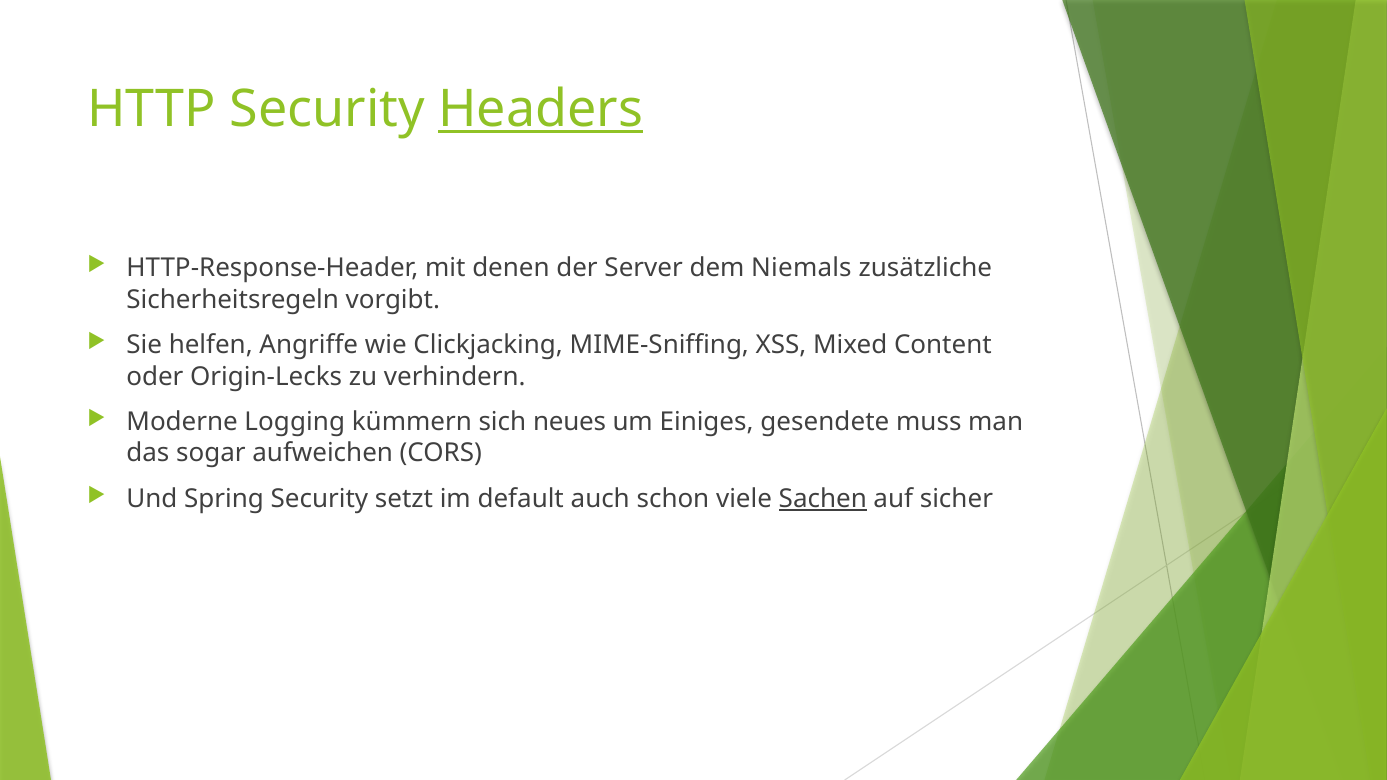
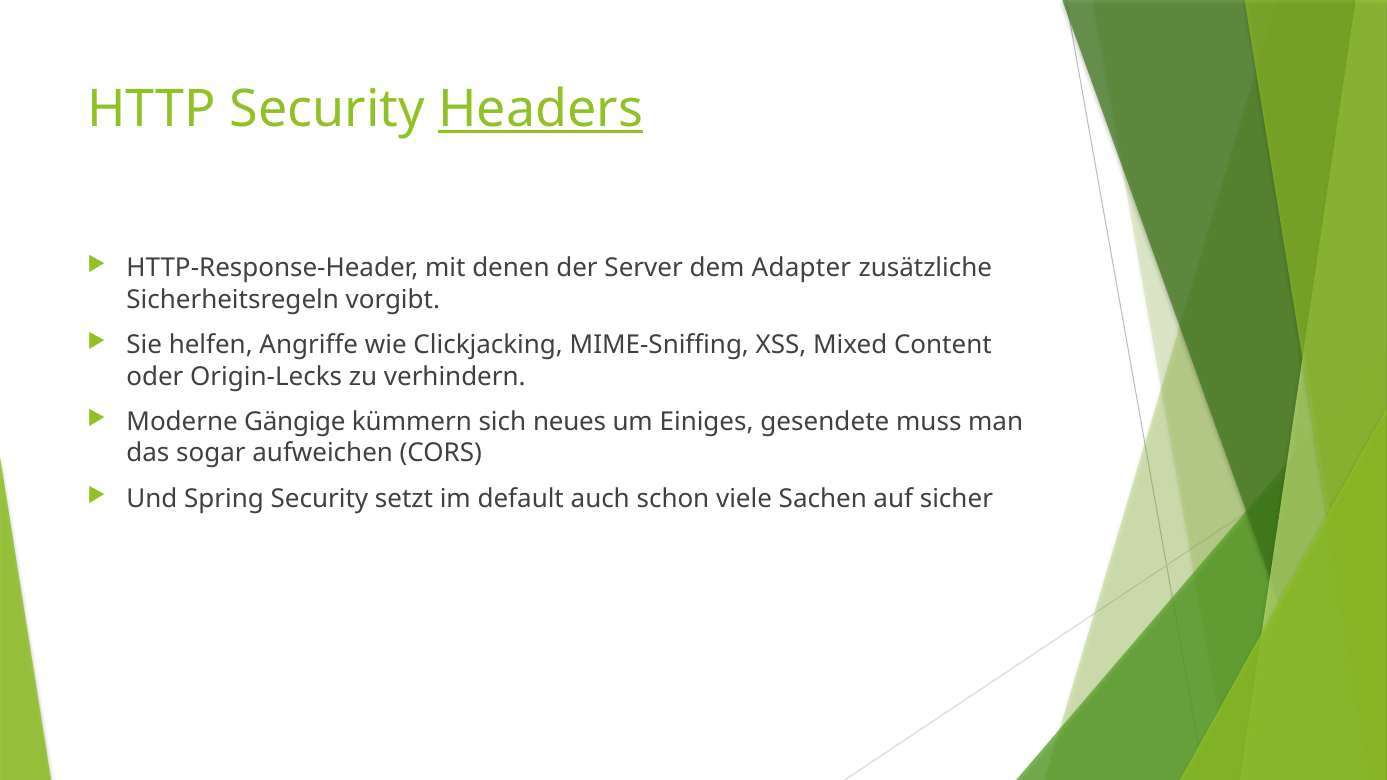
Niemals: Niemals -> Adapter
Logging: Logging -> Gängige
Sachen underline: present -> none
